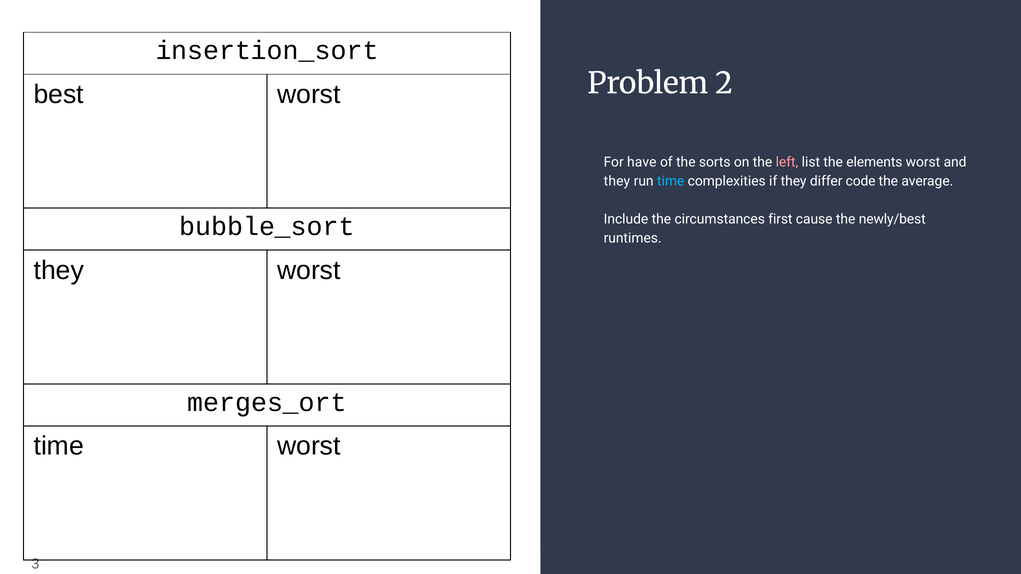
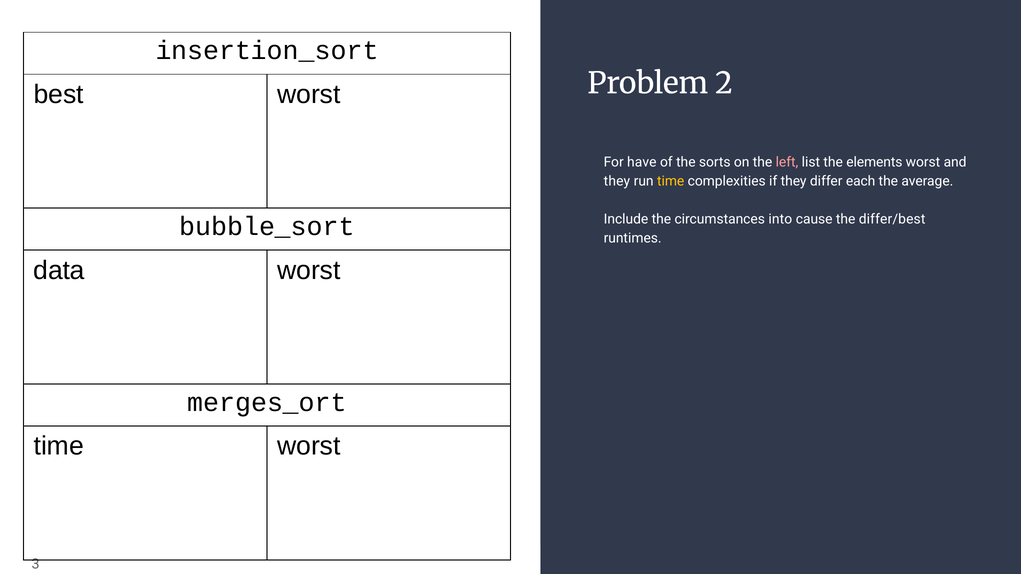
time at (671, 181) colour: light blue -> yellow
code: code -> each
first: first -> into
newly/best: newly/best -> differ/best
they at (59, 271): they -> data
